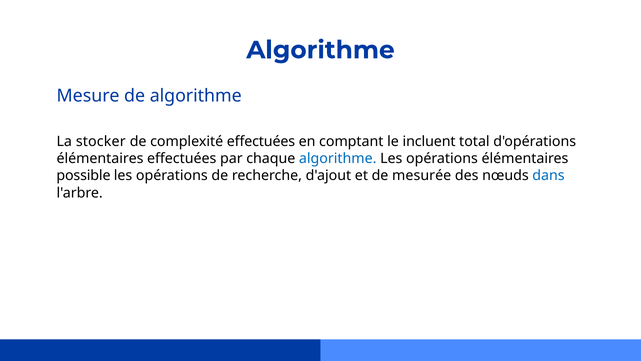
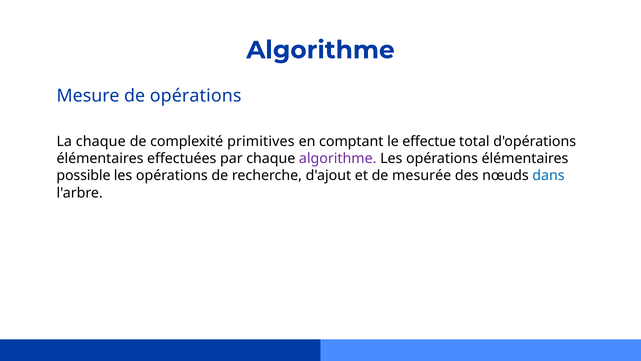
de algorithme: algorithme -> opérations
La stocker: stocker -> chaque
complexité effectuées: effectuées -> primitives
incluent: incluent -> effectue
algorithme at (338, 158) colour: blue -> purple
